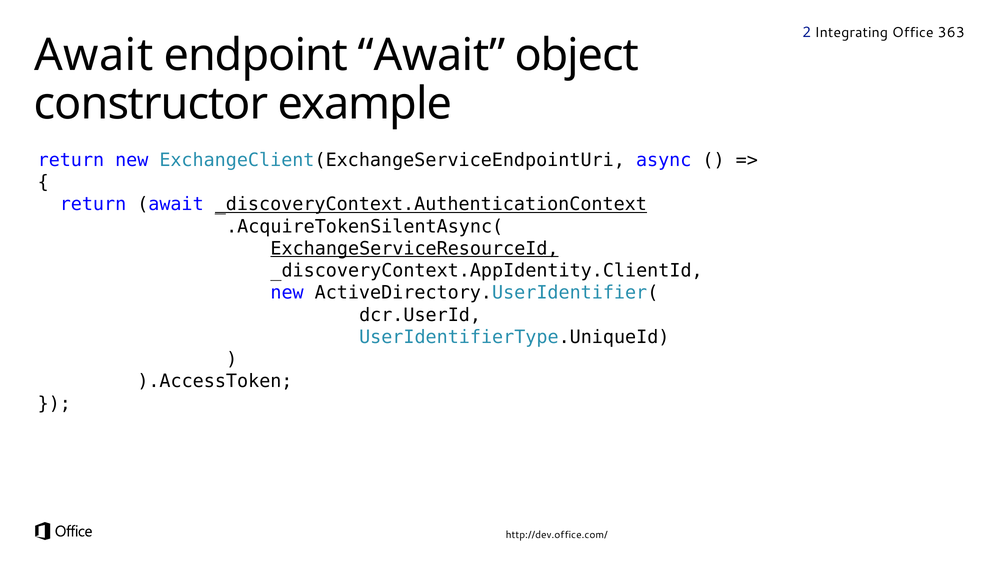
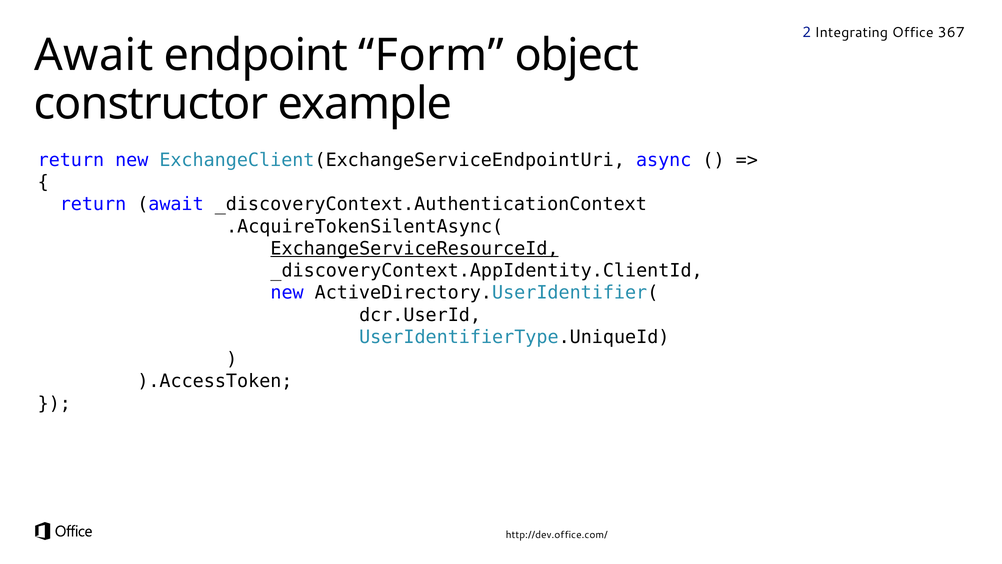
363: 363 -> 367
endpoint Await: Await -> Form
_discoveryContext.AuthenticationContext underline: present -> none
